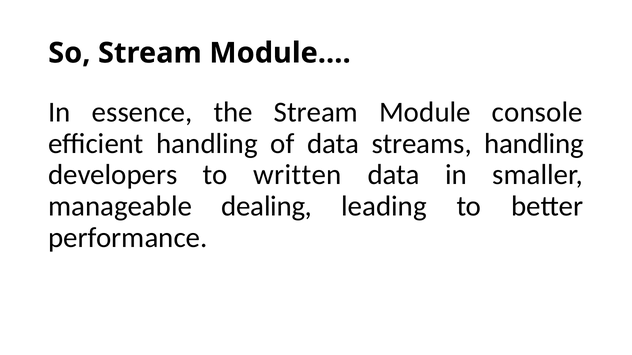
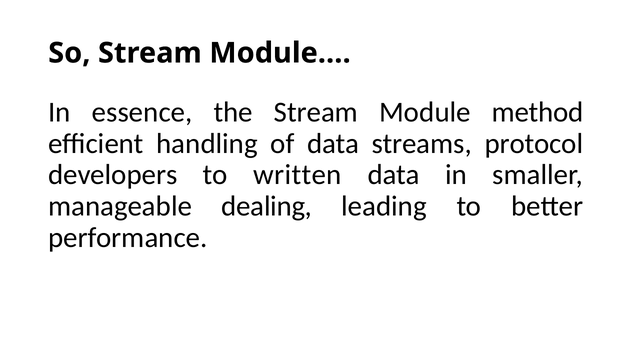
console: console -> method
streams handling: handling -> protocol
